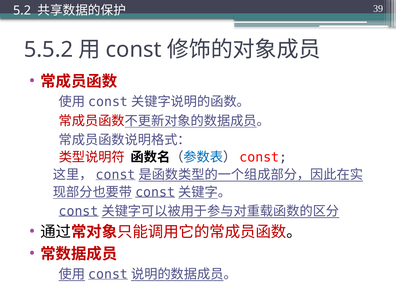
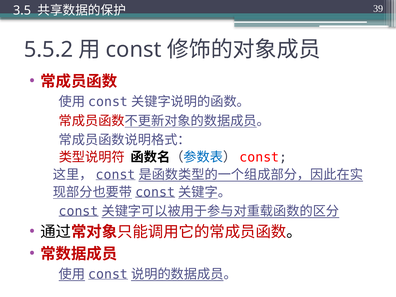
5.2: 5.2 -> 3.5
